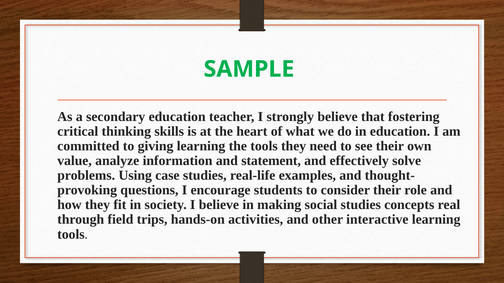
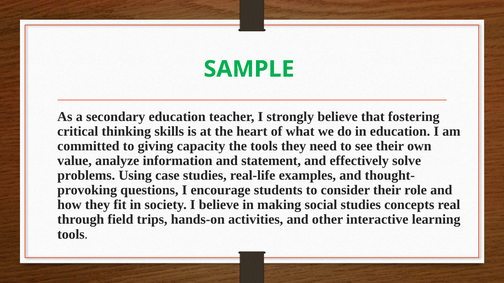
giving learning: learning -> capacity
